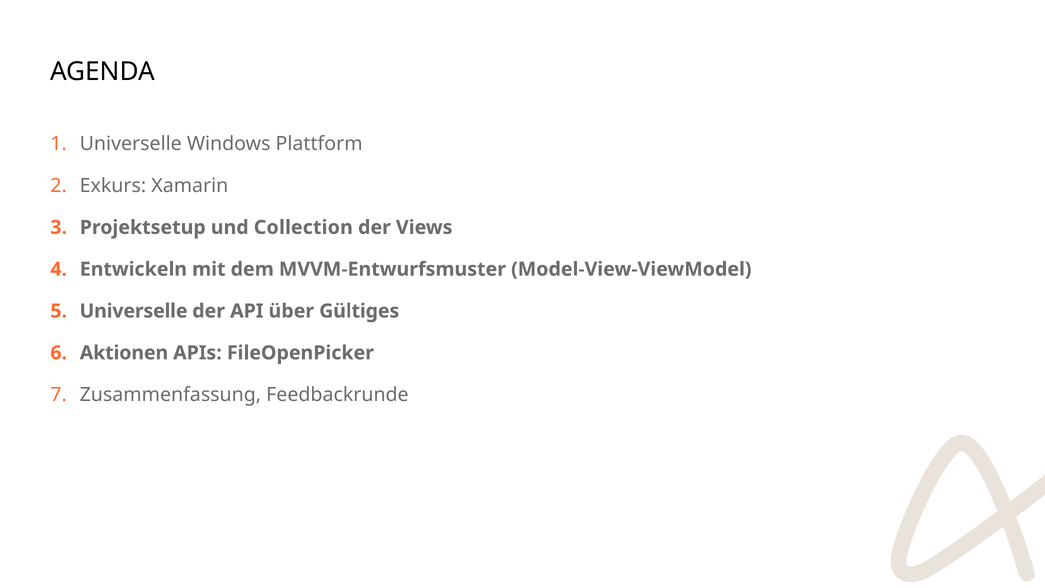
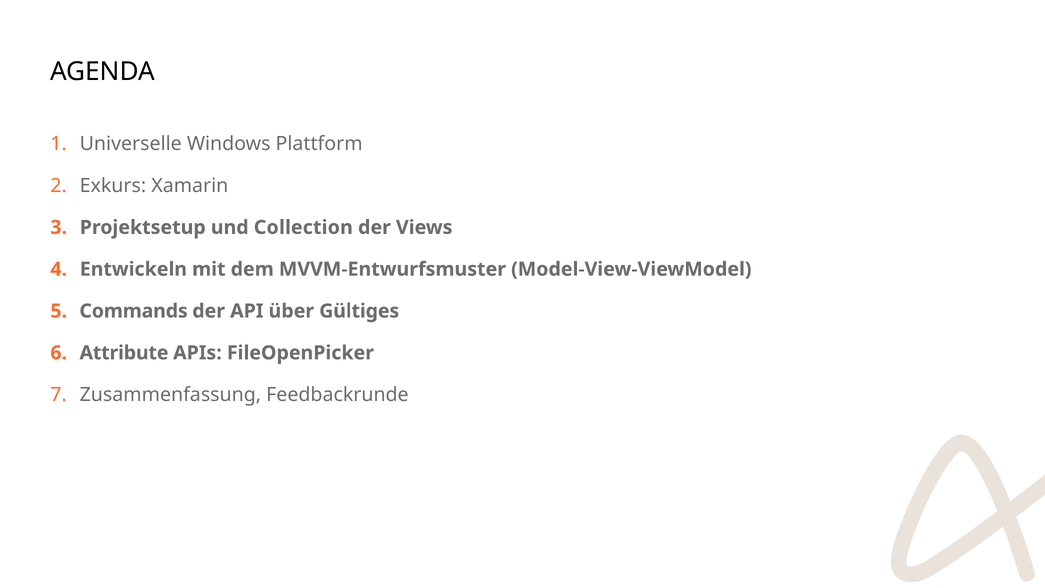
Universelle at (134, 311): Universelle -> Commands
Aktionen: Aktionen -> Attribute
